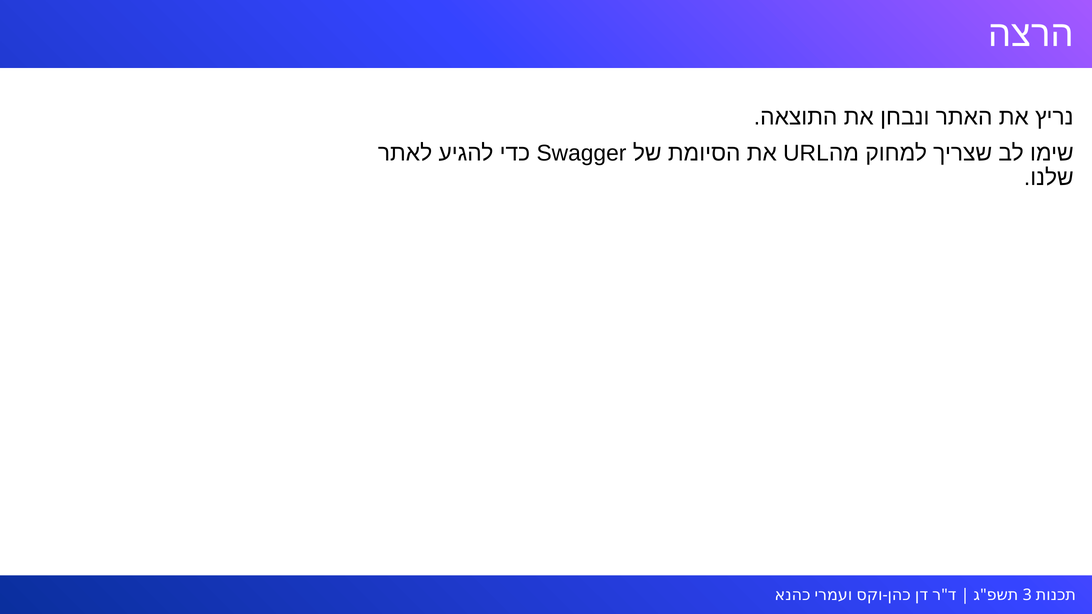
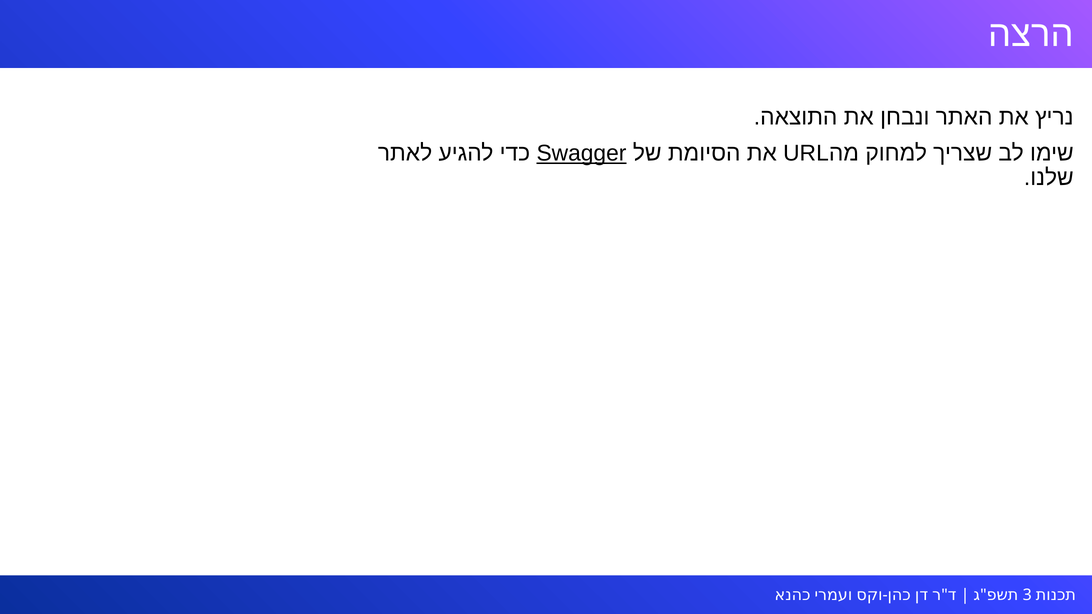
Swagger underline: none -> present
